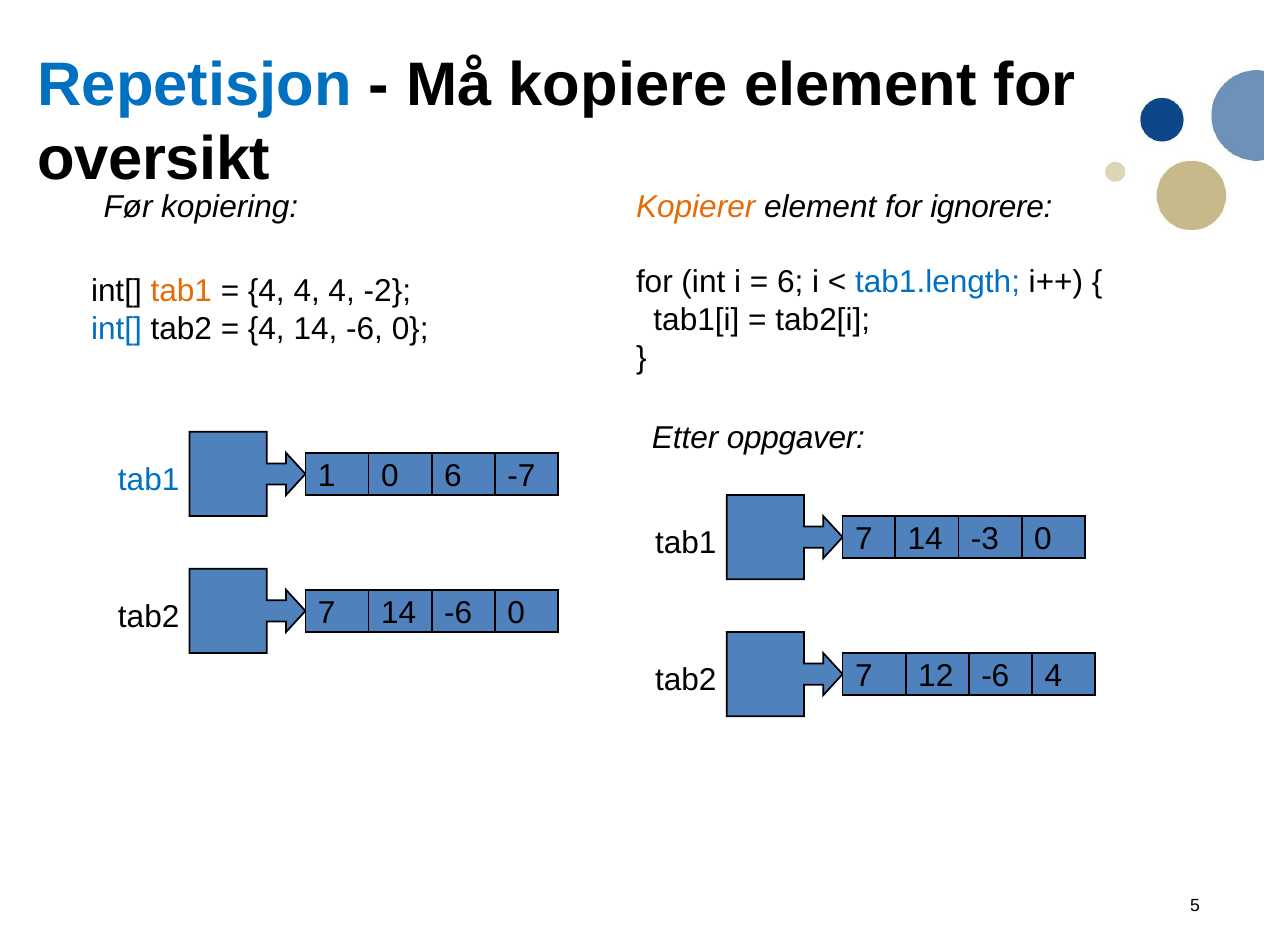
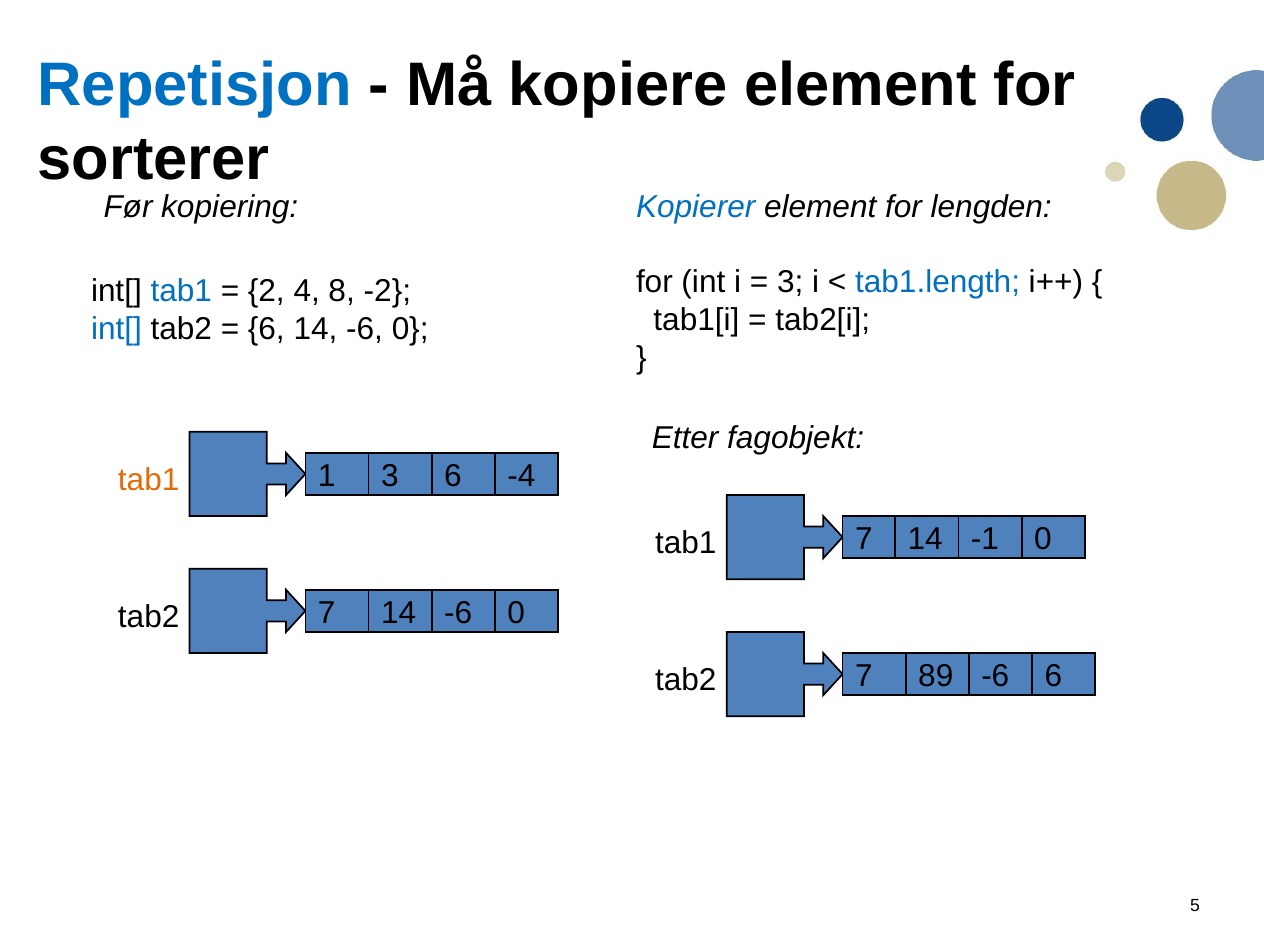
oversikt: oversikt -> sorterer
Kopierer colour: orange -> blue
ignorere: ignorere -> lengden
6 at (790, 282): 6 -> 3
tab1 at (181, 291) colour: orange -> blue
4 at (266, 291): 4 -> 2
4 at (342, 291): 4 -> 8
4 at (266, 329): 4 -> 6
oppgaver: oppgaver -> fagobjekt
1 0: 0 -> 3
-7: -7 -> -4
tab1 at (149, 480) colour: blue -> orange
-3: -3 -> -1
12: 12 -> 89
-6 4: 4 -> 6
